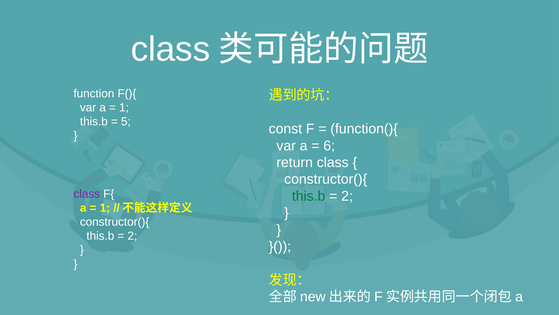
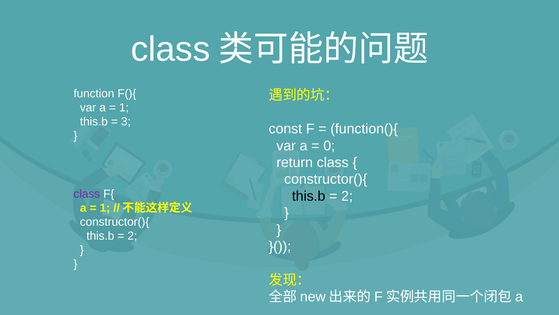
5: 5 -> 3
6: 6 -> 0
this.b at (309, 196) colour: green -> black
